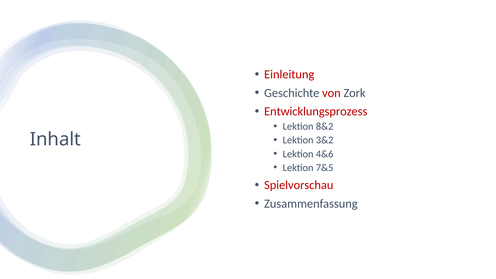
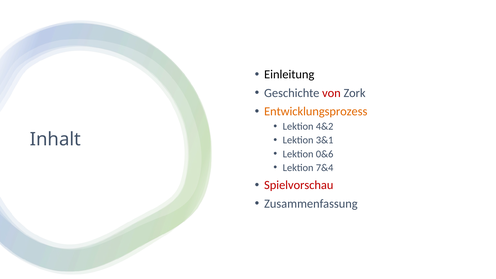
Einleitung colour: red -> black
Entwicklungsprozess colour: red -> orange
8&2: 8&2 -> 4&2
3&2: 3&2 -> 3&1
4&6: 4&6 -> 0&6
7&5: 7&5 -> 7&4
